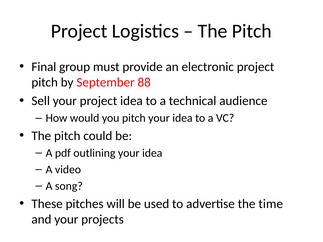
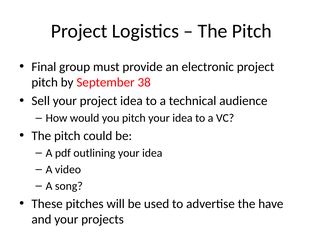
88: 88 -> 38
time: time -> have
